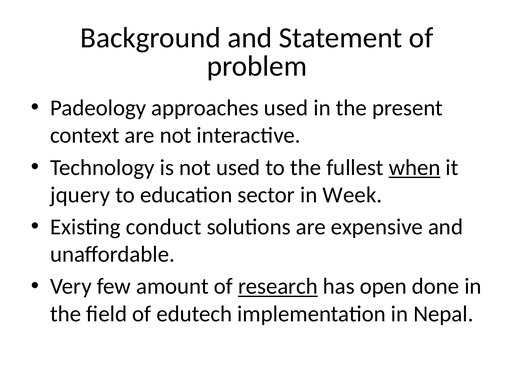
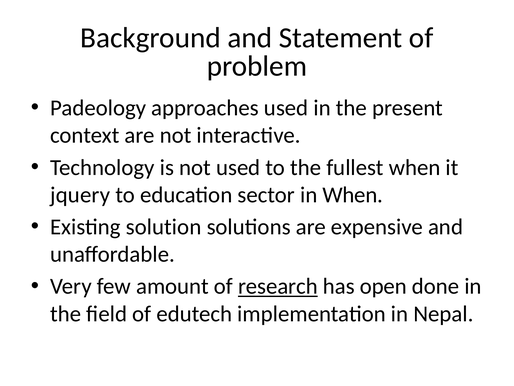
when at (415, 167) underline: present -> none
in Week: Week -> When
conduct: conduct -> solution
